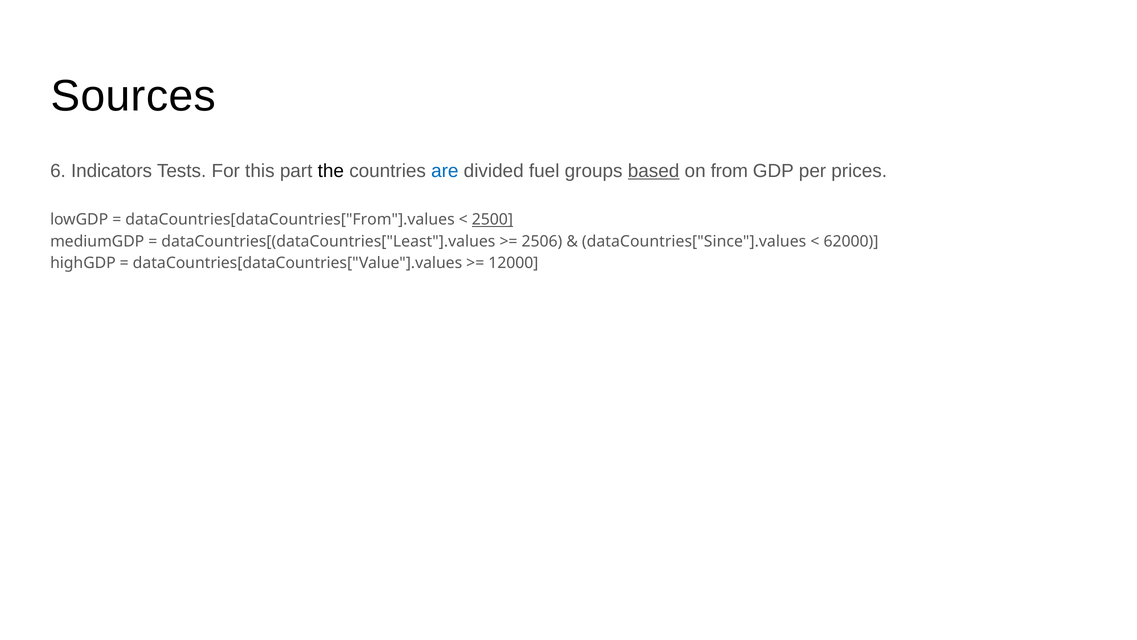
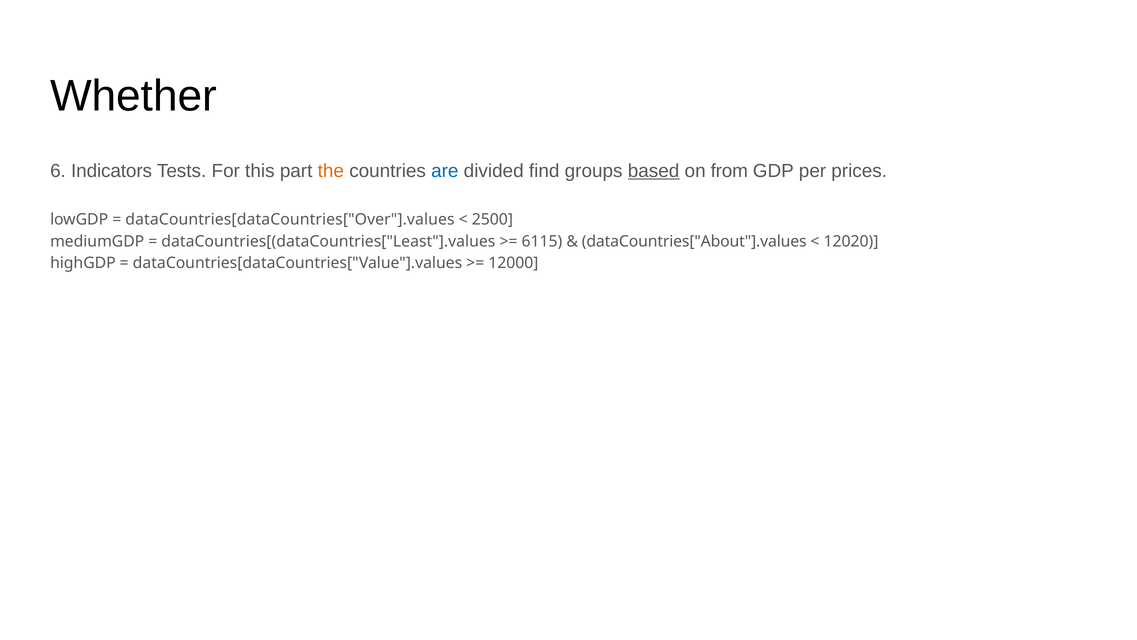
Sources: Sources -> Whether
the colour: black -> orange
fuel: fuel -> find
dataCountries[dataCountries["From"].values: dataCountries[dataCountries["From"].values -> dataCountries[dataCountries["Over"].values
2500 underline: present -> none
2506: 2506 -> 6115
dataCountries["Since"].values: dataCountries["Since"].values -> dataCountries["About"].values
62000: 62000 -> 12020
